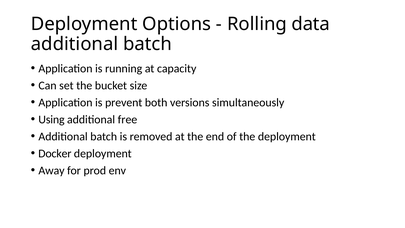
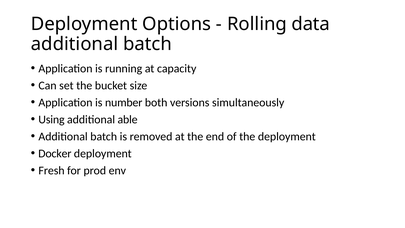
prevent: prevent -> number
free: free -> able
Away: Away -> Fresh
